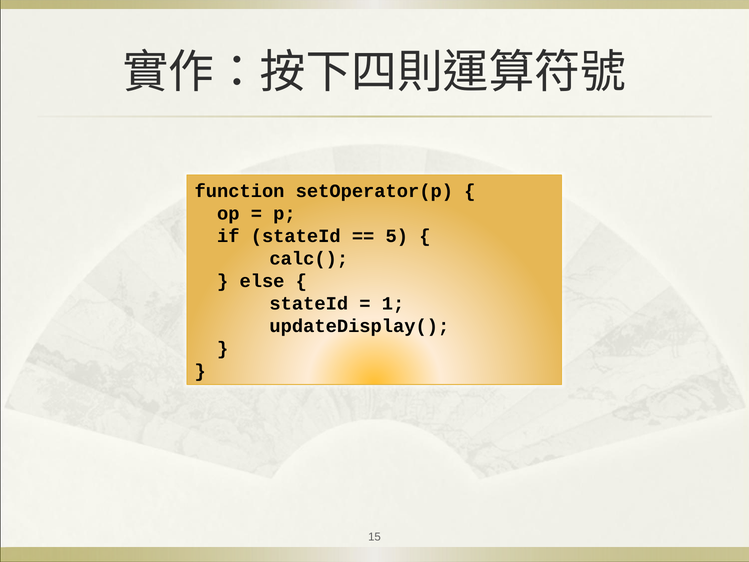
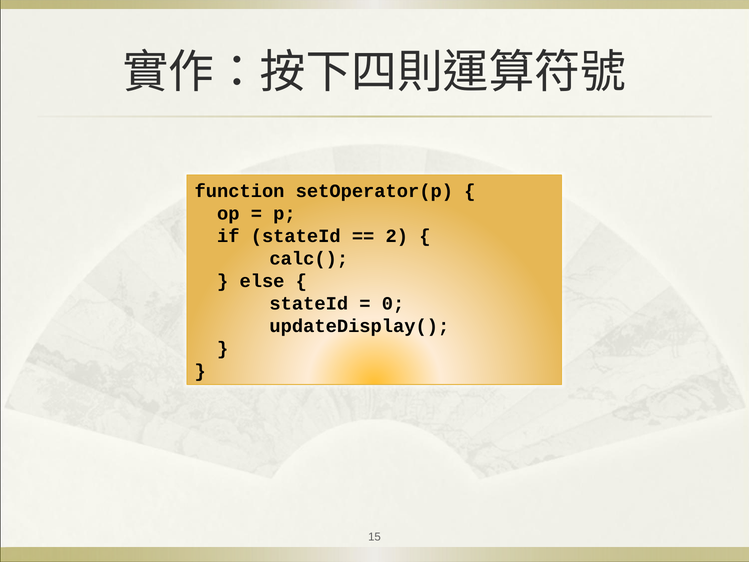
5: 5 -> 2
1: 1 -> 0
